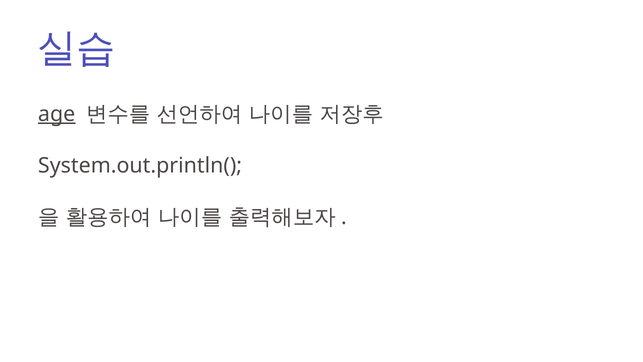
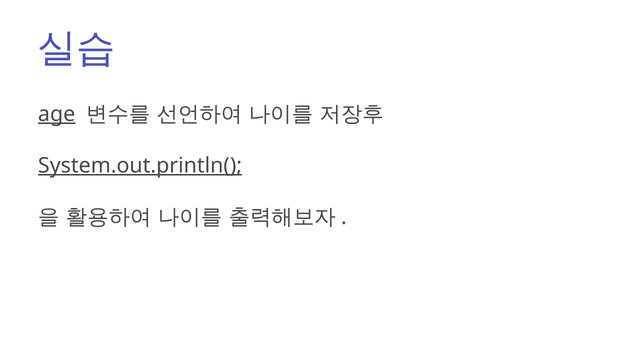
System.out.println( underline: none -> present
